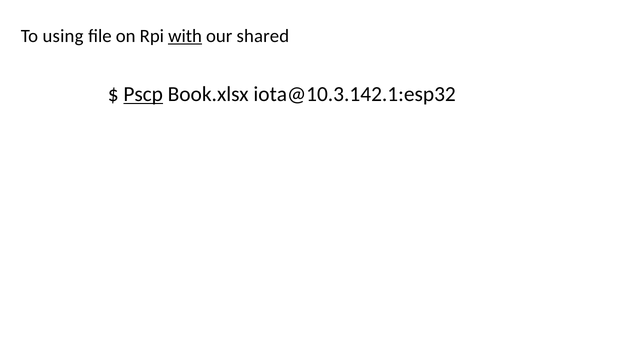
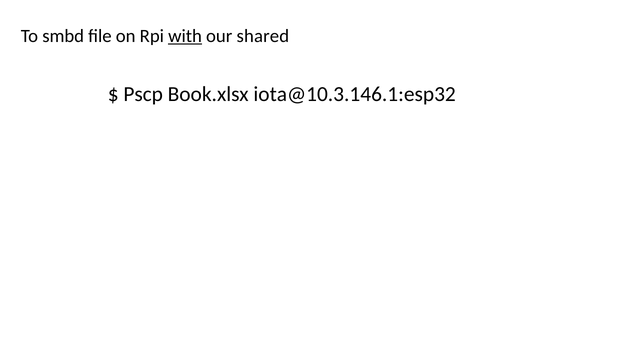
using: using -> smbd
Pscp underline: present -> none
iota@10.3.142.1:esp32: iota@10.3.142.1:esp32 -> iota@10.3.146.1:esp32
